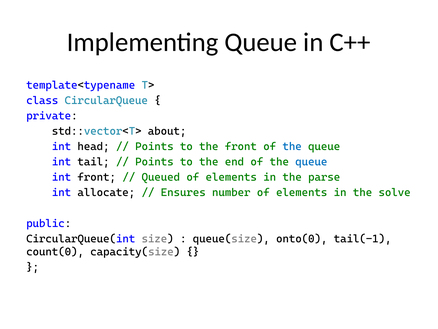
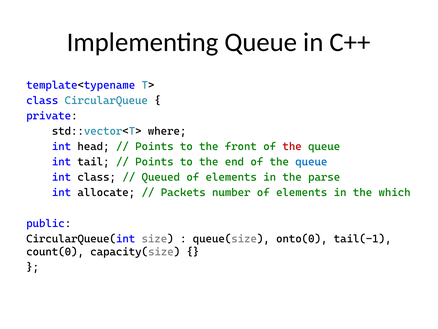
about: about -> where
the at (292, 146) colour: blue -> red
int front: front -> class
Ensures: Ensures -> Packets
solve: solve -> which
